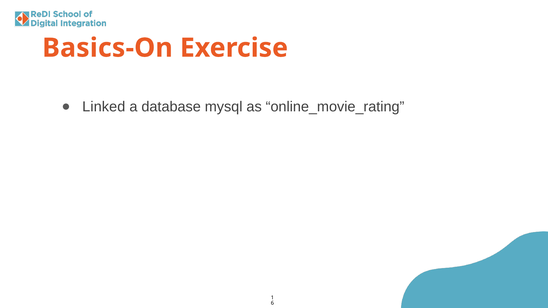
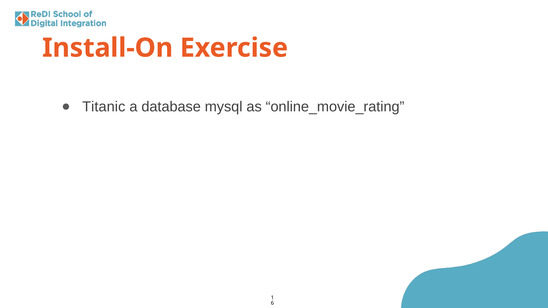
Basics-On: Basics-On -> Install-On
Linked: Linked -> Titanic
